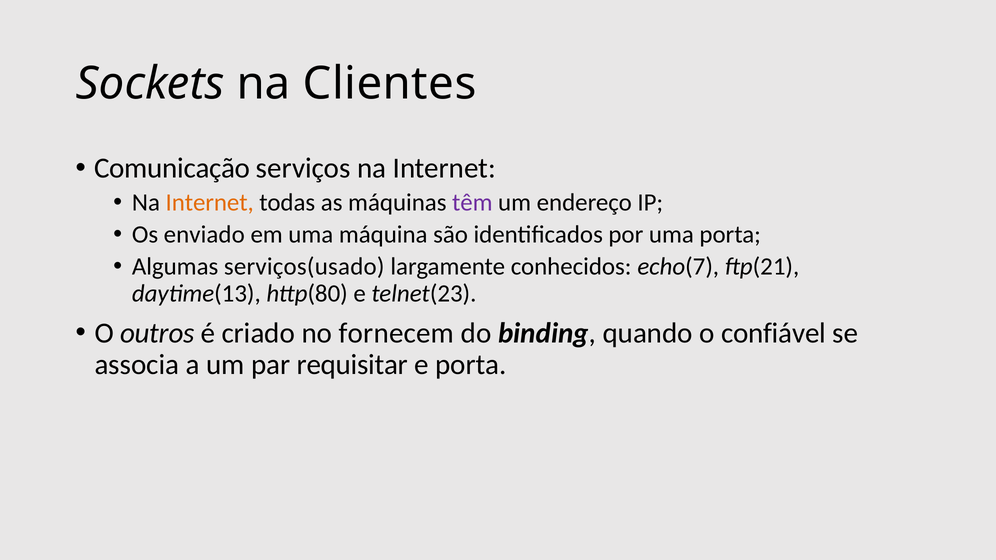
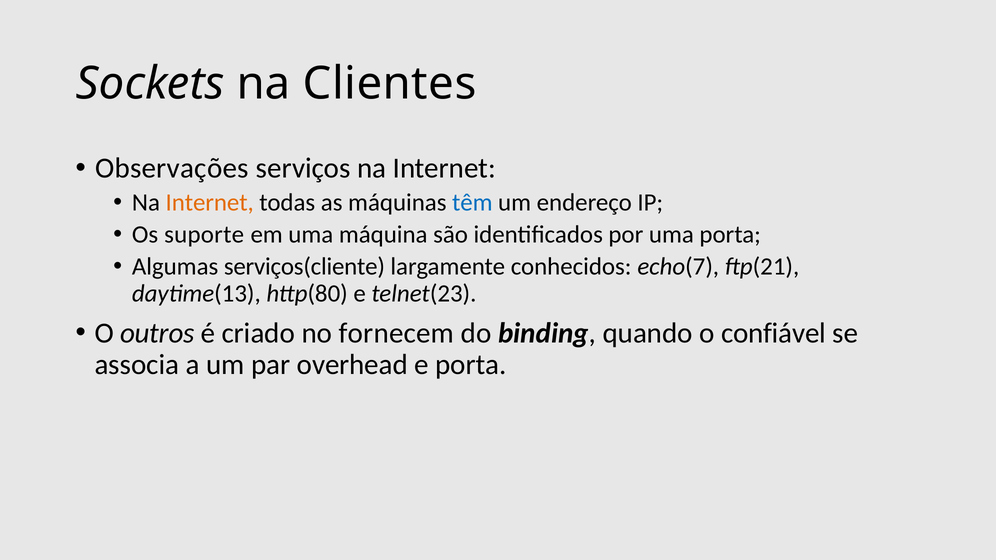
Comunicação: Comunicação -> Observações
têm colour: purple -> blue
enviado: enviado -> suporte
serviços(usado: serviços(usado -> serviços(cliente
requisitar: requisitar -> overhead
